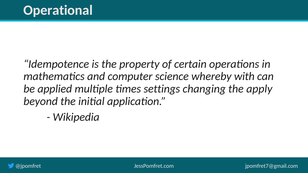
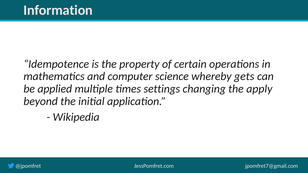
Operational: Operational -> Information
with: with -> gets
